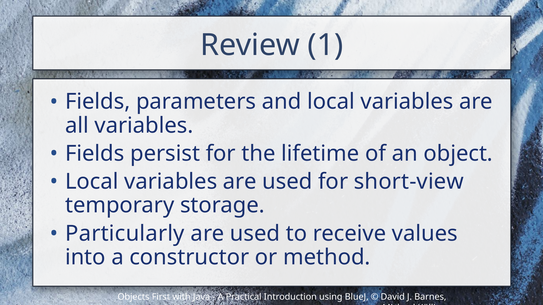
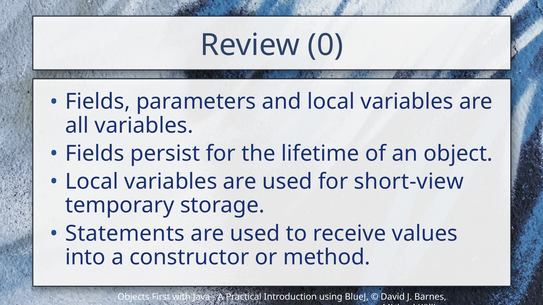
1: 1 -> 0
Particularly: Particularly -> Statements
